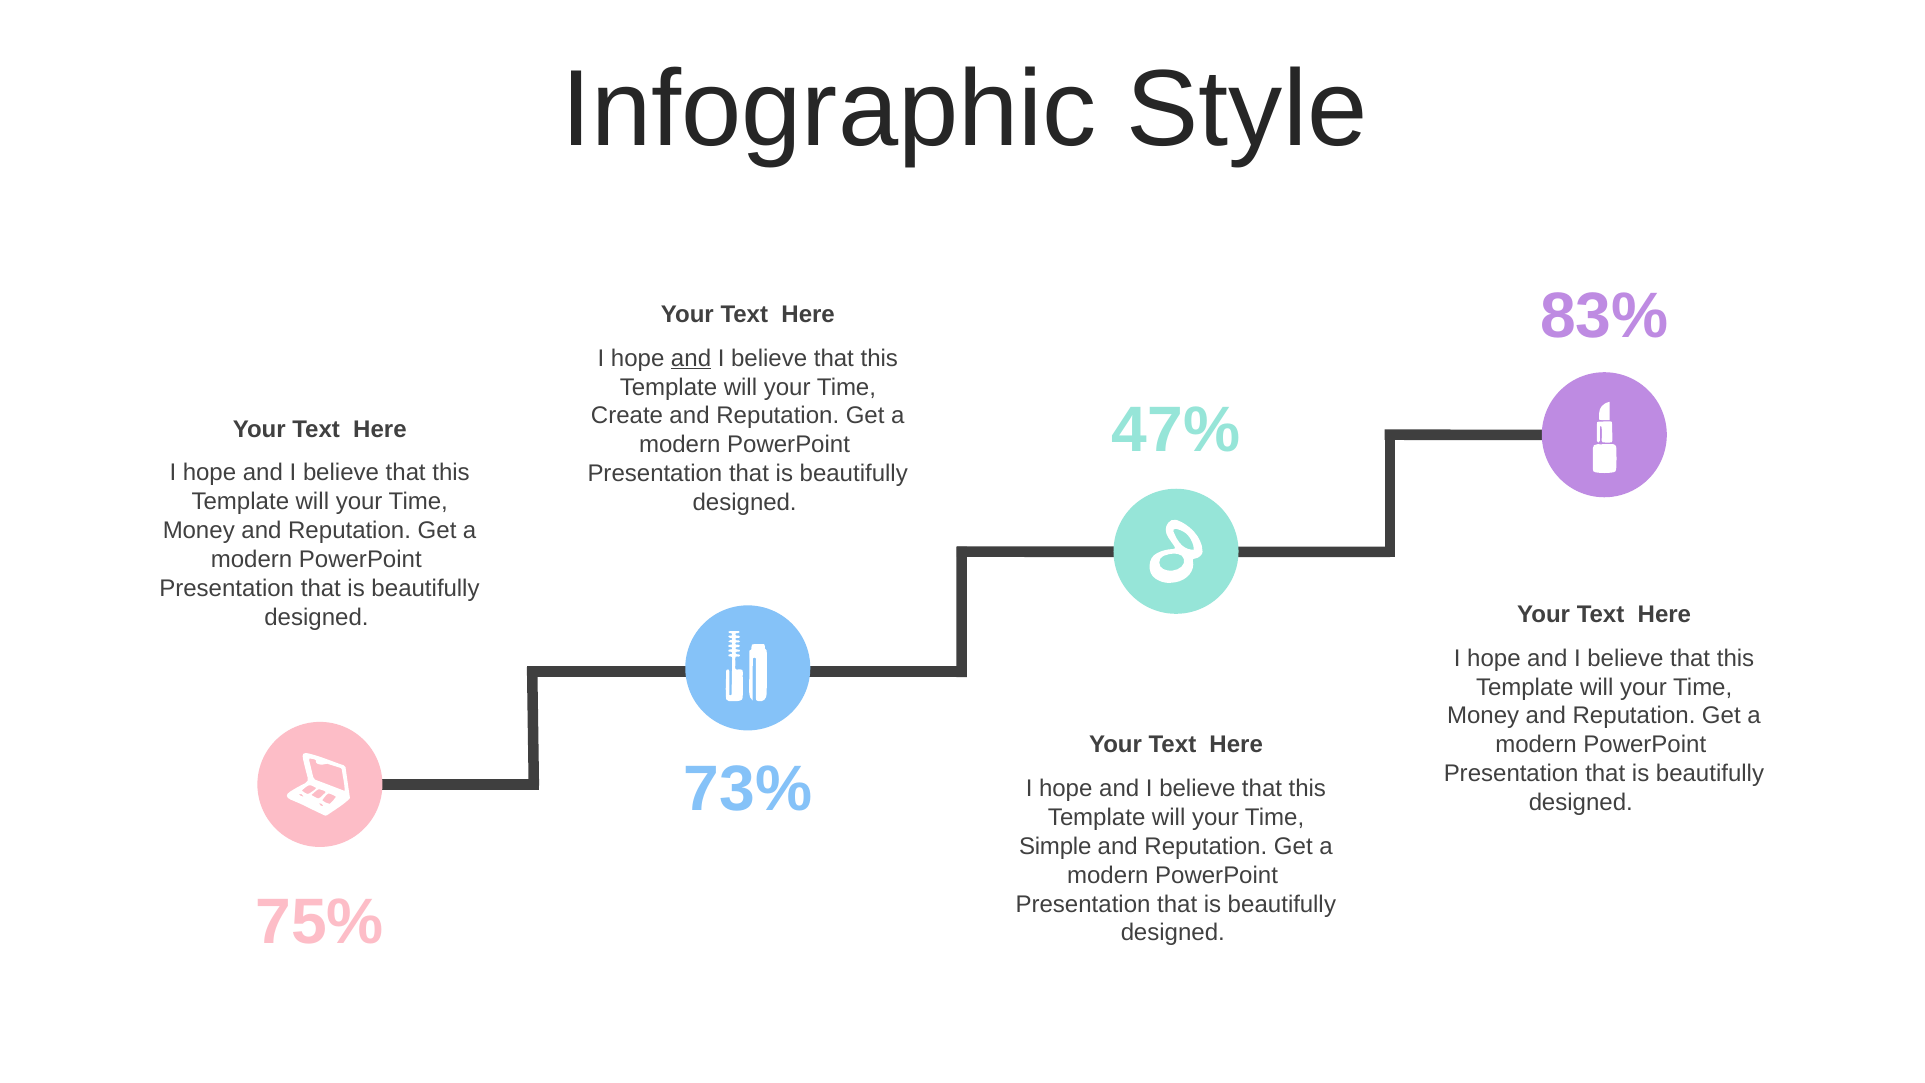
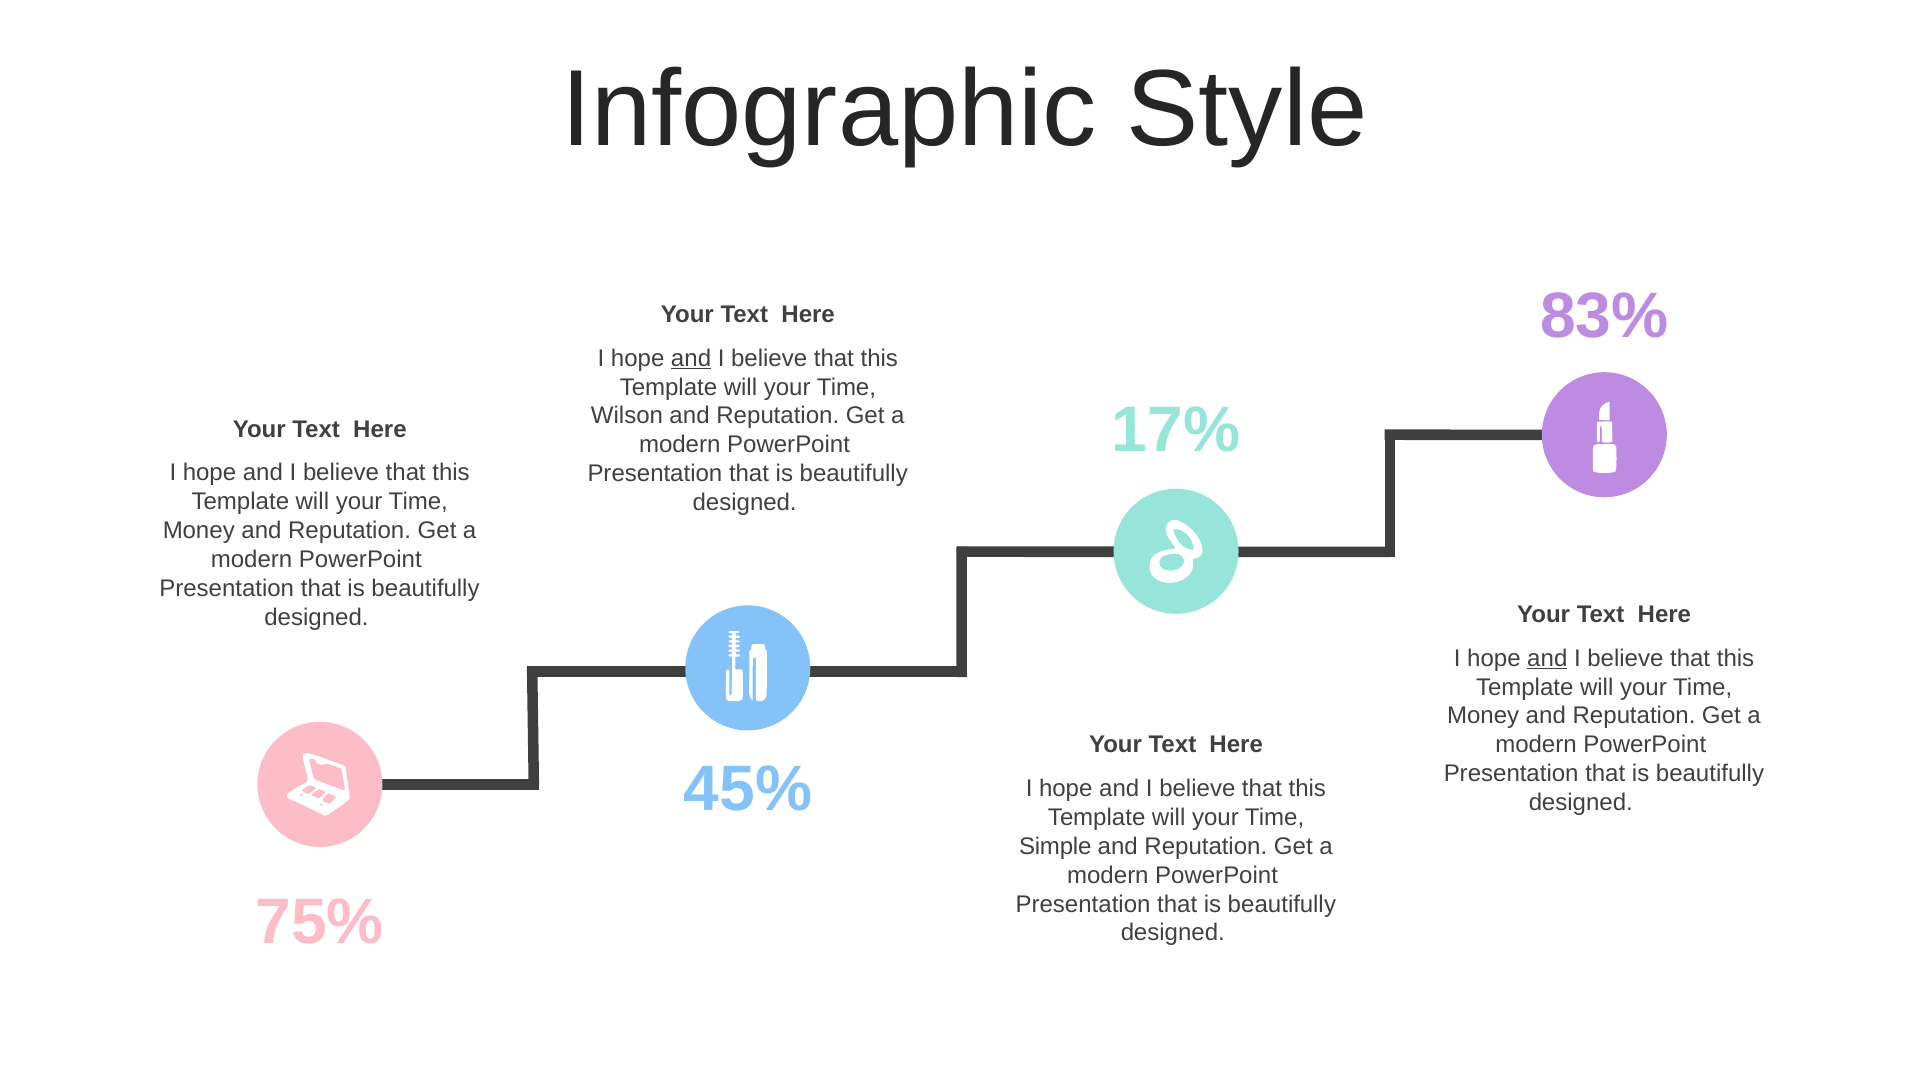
47%: 47% -> 17%
Create: Create -> Wilson
and at (1547, 658) underline: none -> present
73%: 73% -> 45%
